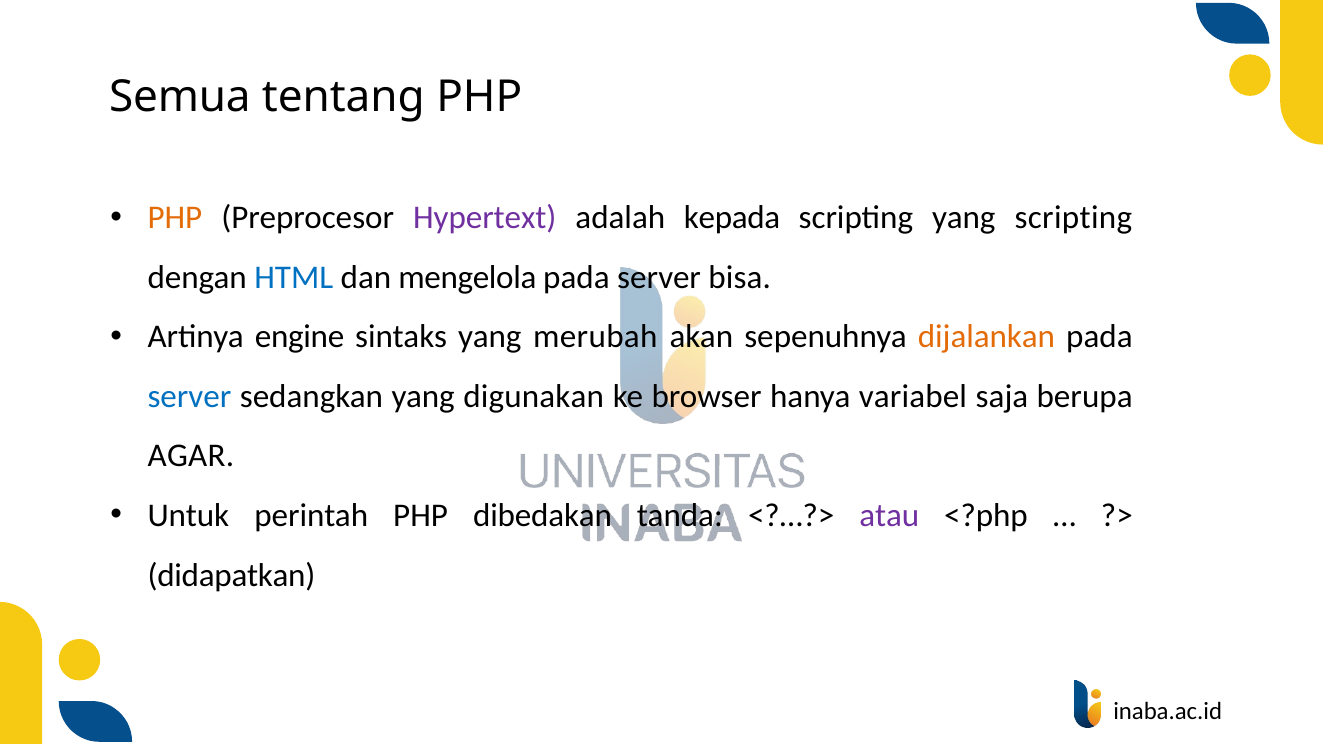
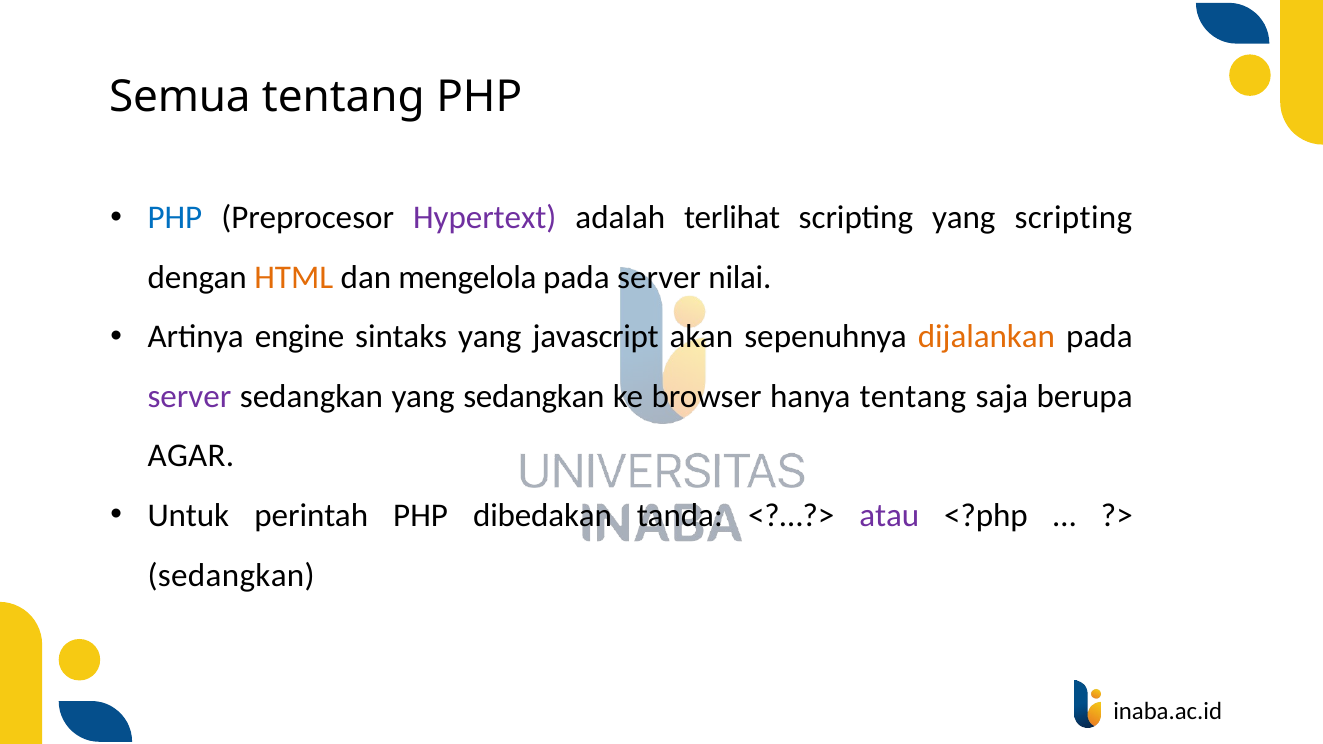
PHP at (175, 218) colour: orange -> blue
kepada: kepada -> terlihat
HTML colour: blue -> orange
bisa: bisa -> nilai
merubah: merubah -> javascript
server at (189, 397) colour: blue -> purple
yang digunakan: digunakan -> sedangkan
hanya variabel: variabel -> tentang
didapatkan at (231, 575): didapatkan -> sedangkan
